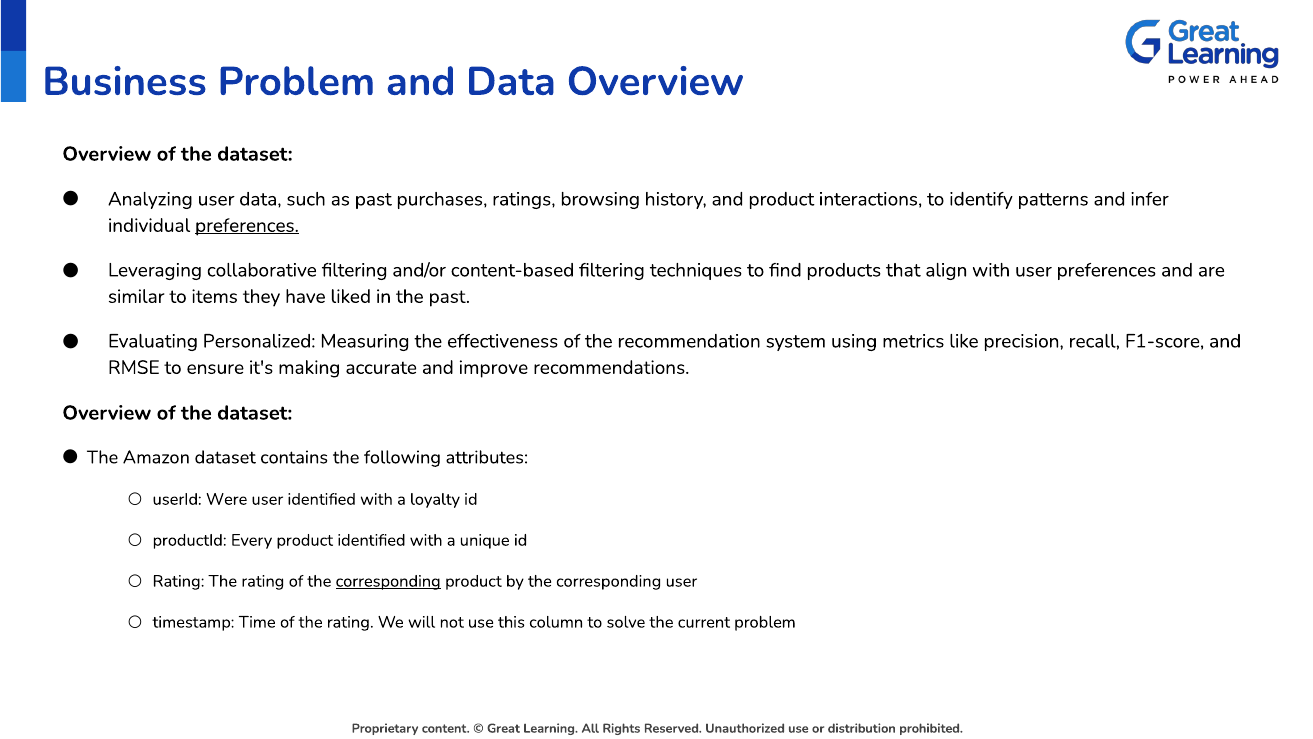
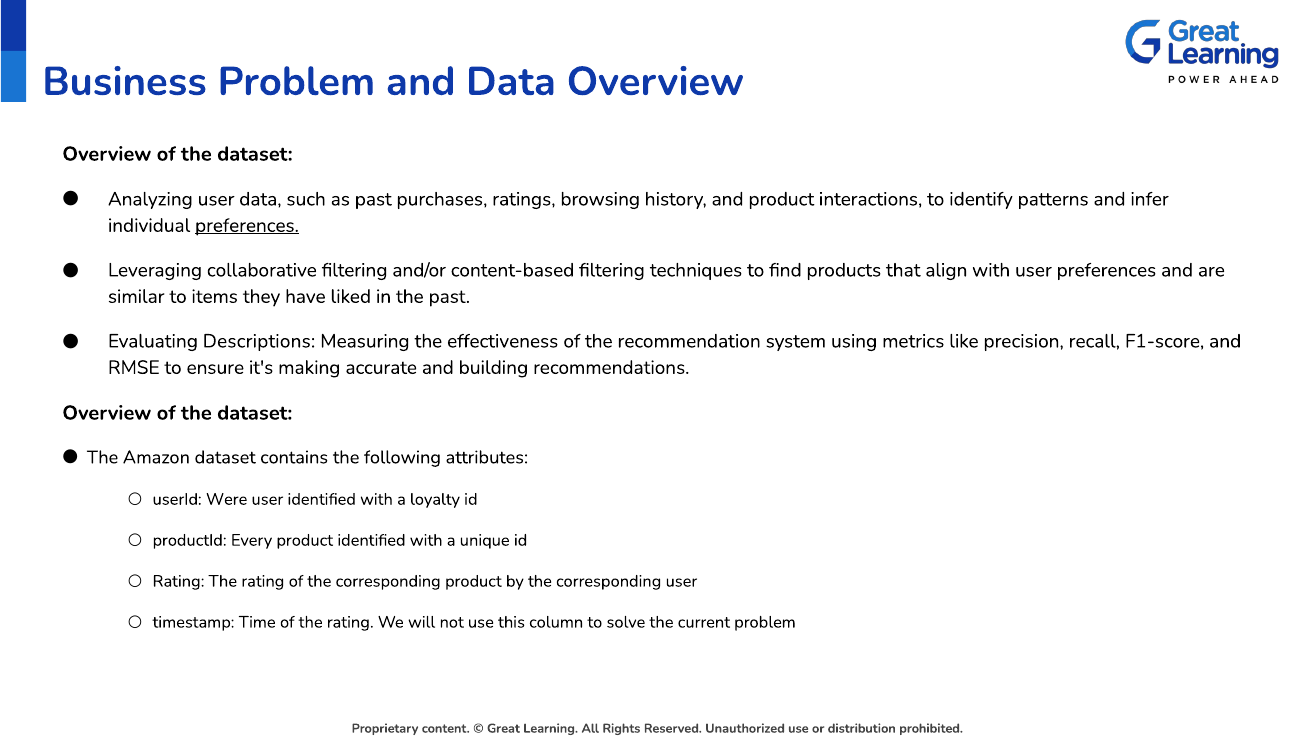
Personalized: Personalized -> Descriptions
improve: improve -> building
corresponding at (388, 581) underline: present -> none
